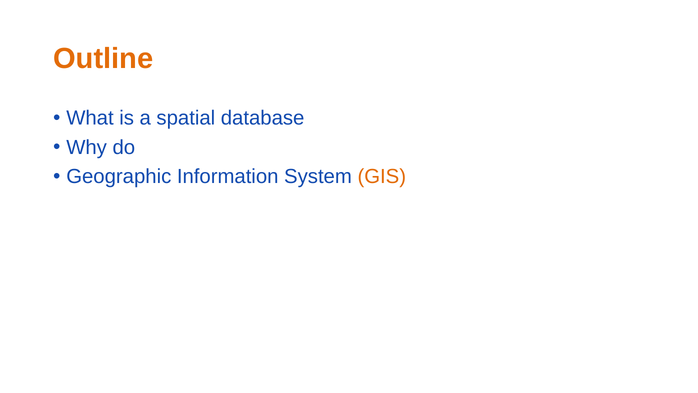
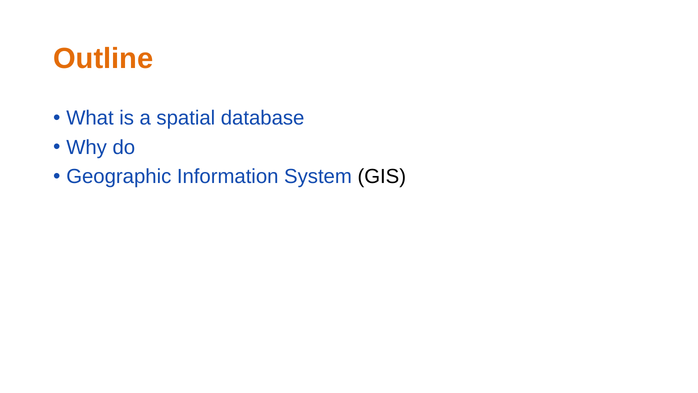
GIS colour: orange -> black
